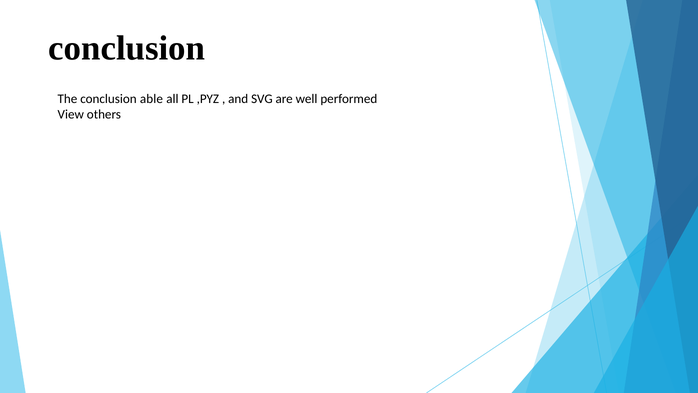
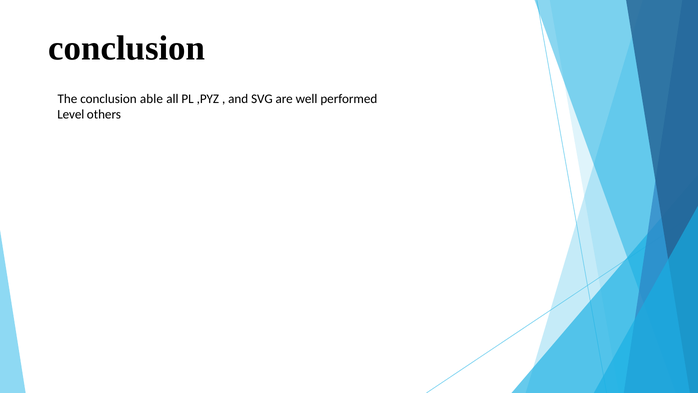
View: View -> Level
